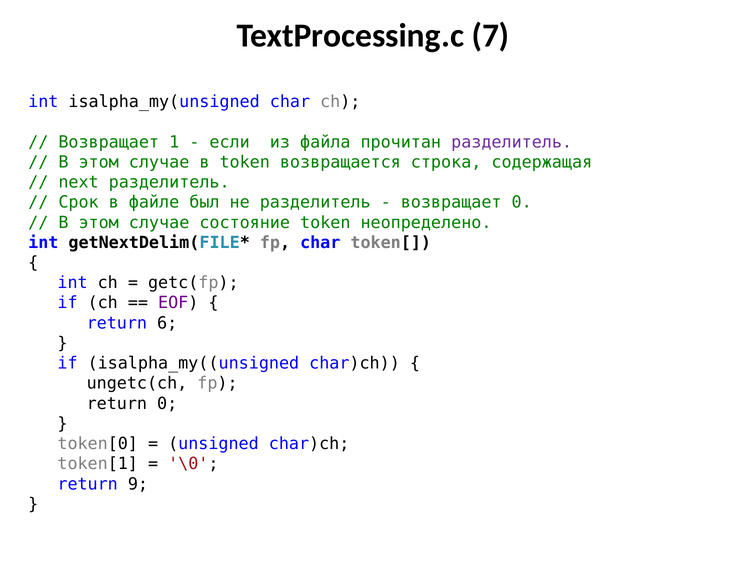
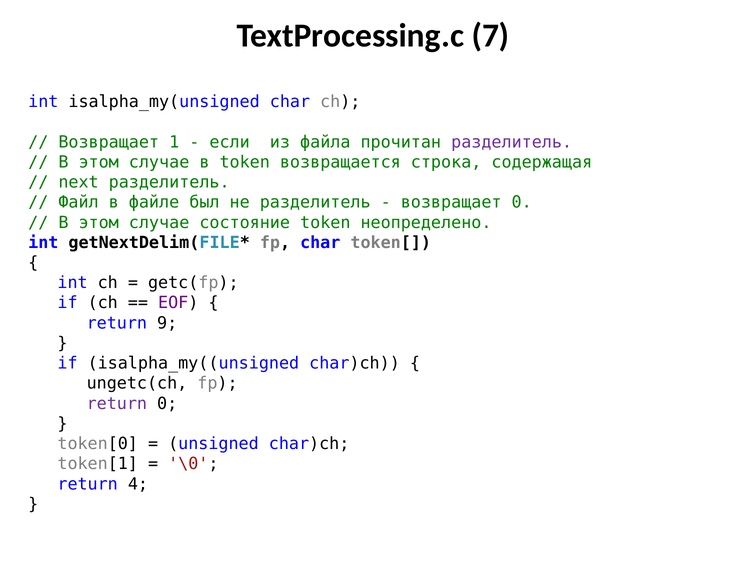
Срок: Срок -> Файл
6: 6 -> 9
return at (117, 404) colour: black -> purple
9: 9 -> 4
